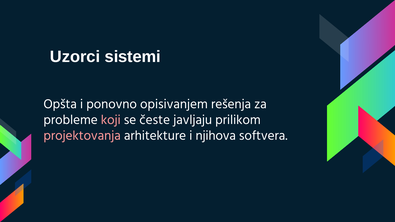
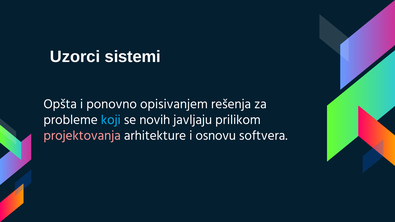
koji colour: pink -> light blue
česte: česte -> novih
njihova: njihova -> osnovu
